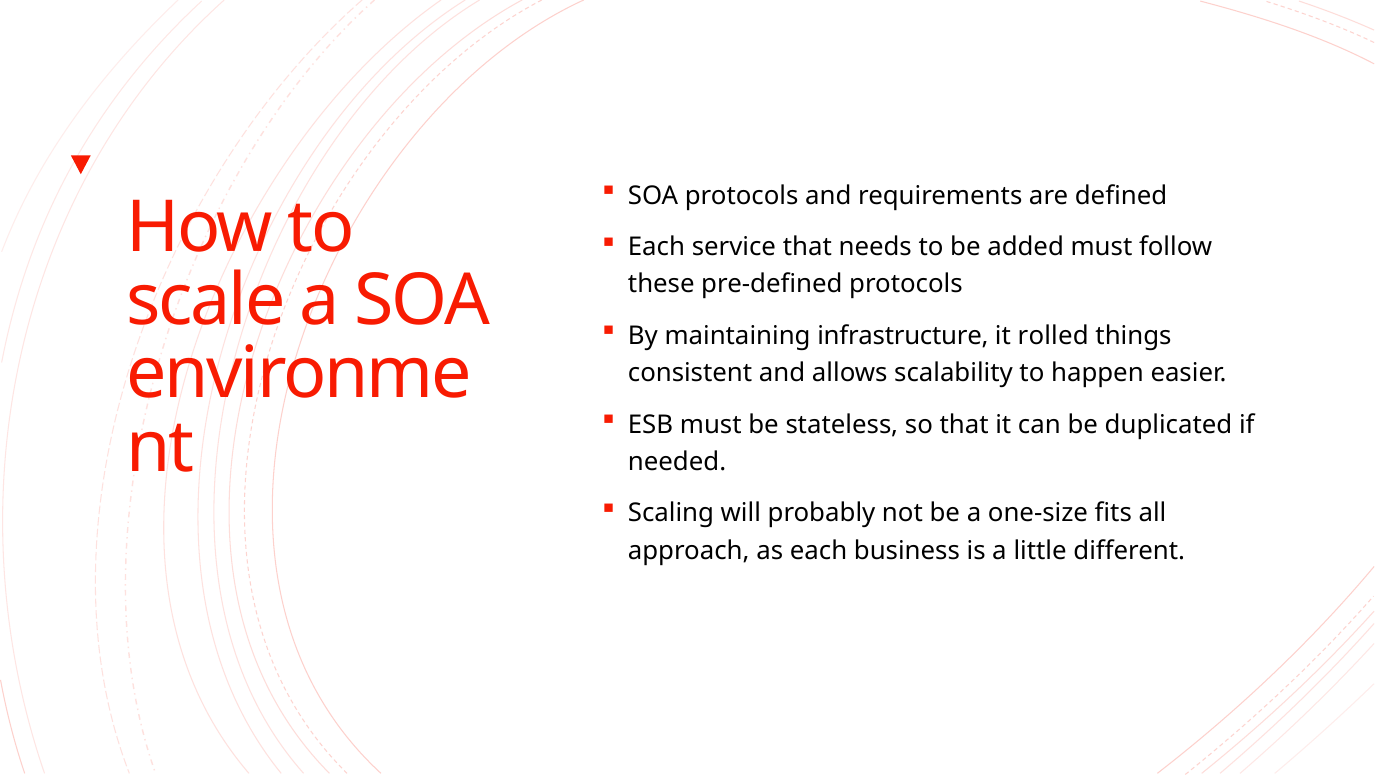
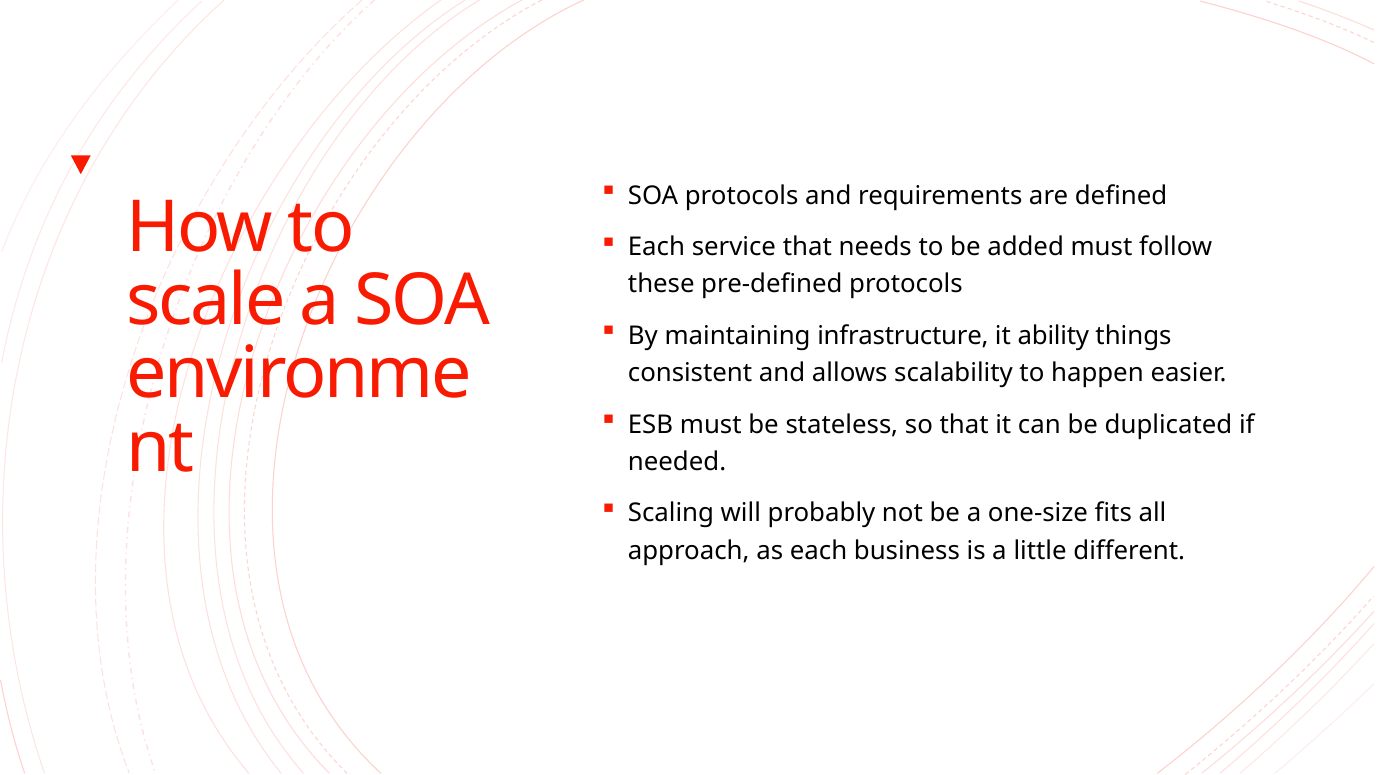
rolled: rolled -> ability
